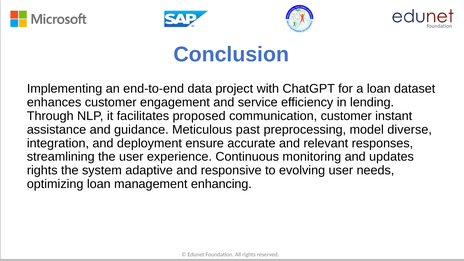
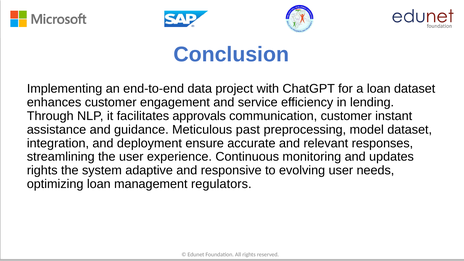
proposed: proposed -> approvals
model diverse: diverse -> dataset
enhancing: enhancing -> regulators
